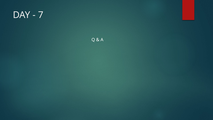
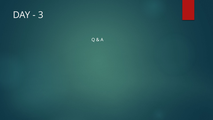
7: 7 -> 3
